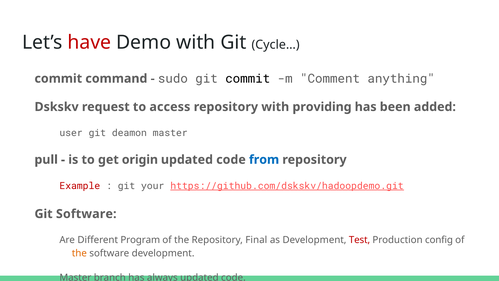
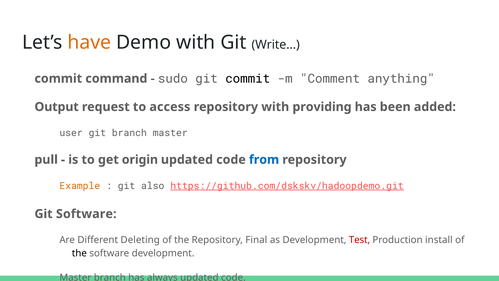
have colour: red -> orange
Cycle…: Cycle… -> Write…
Dskskv: Dskskv -> Output
git deamon: deamon -> branch
Example at (80, 186) colour: red -> orange
your: your -> also
Program: Program -> Deleting
config: config -> install
the at (79, 253) colour: orange -> black
